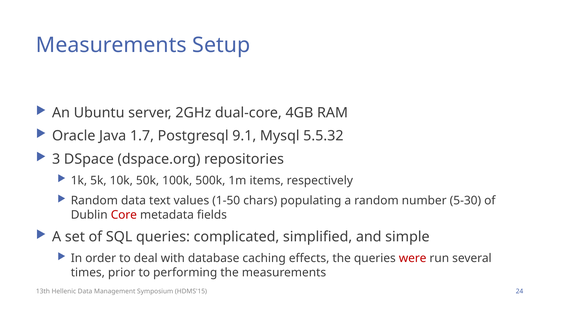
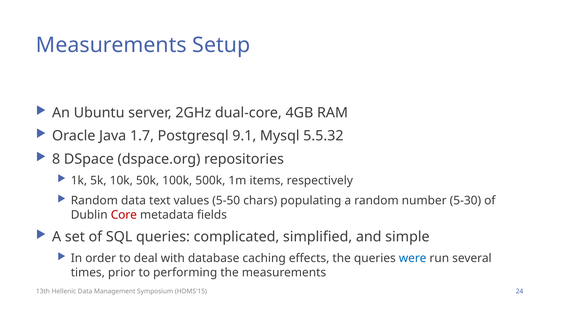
3: 3 -> 8
1-50: 1-50 -> 5-50
were colour: red -> blue
